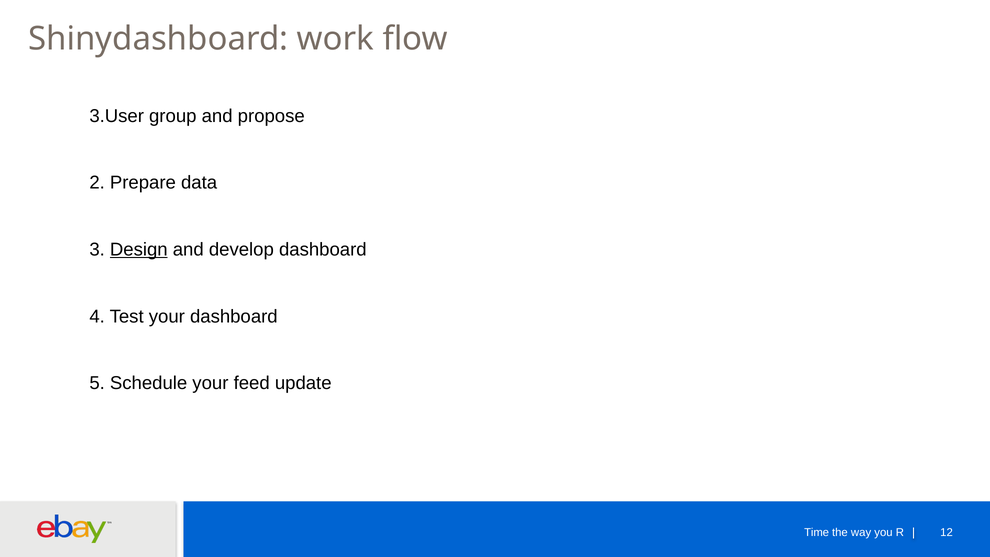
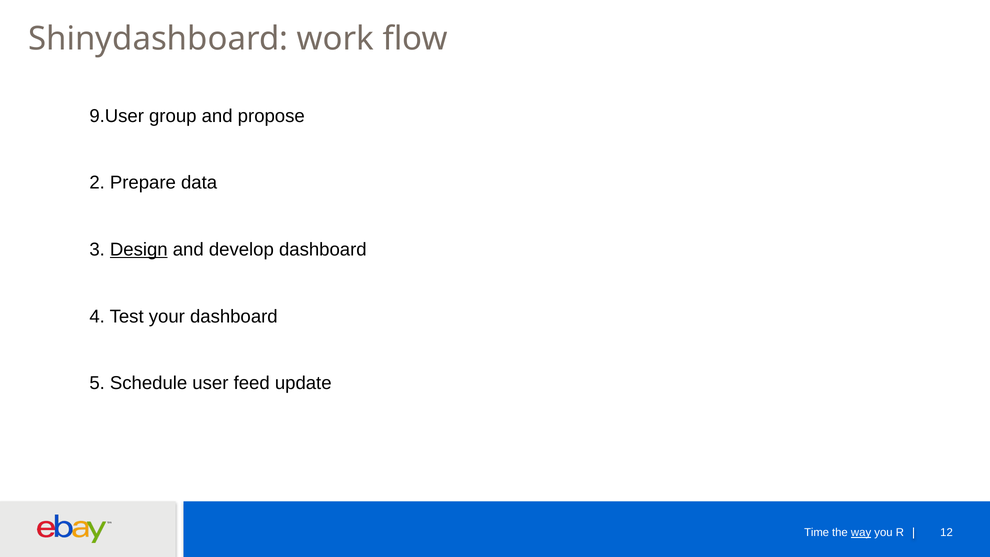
3.User: 3.User -> 9.User
Schedule your: your -> user
way underline: none -> present
